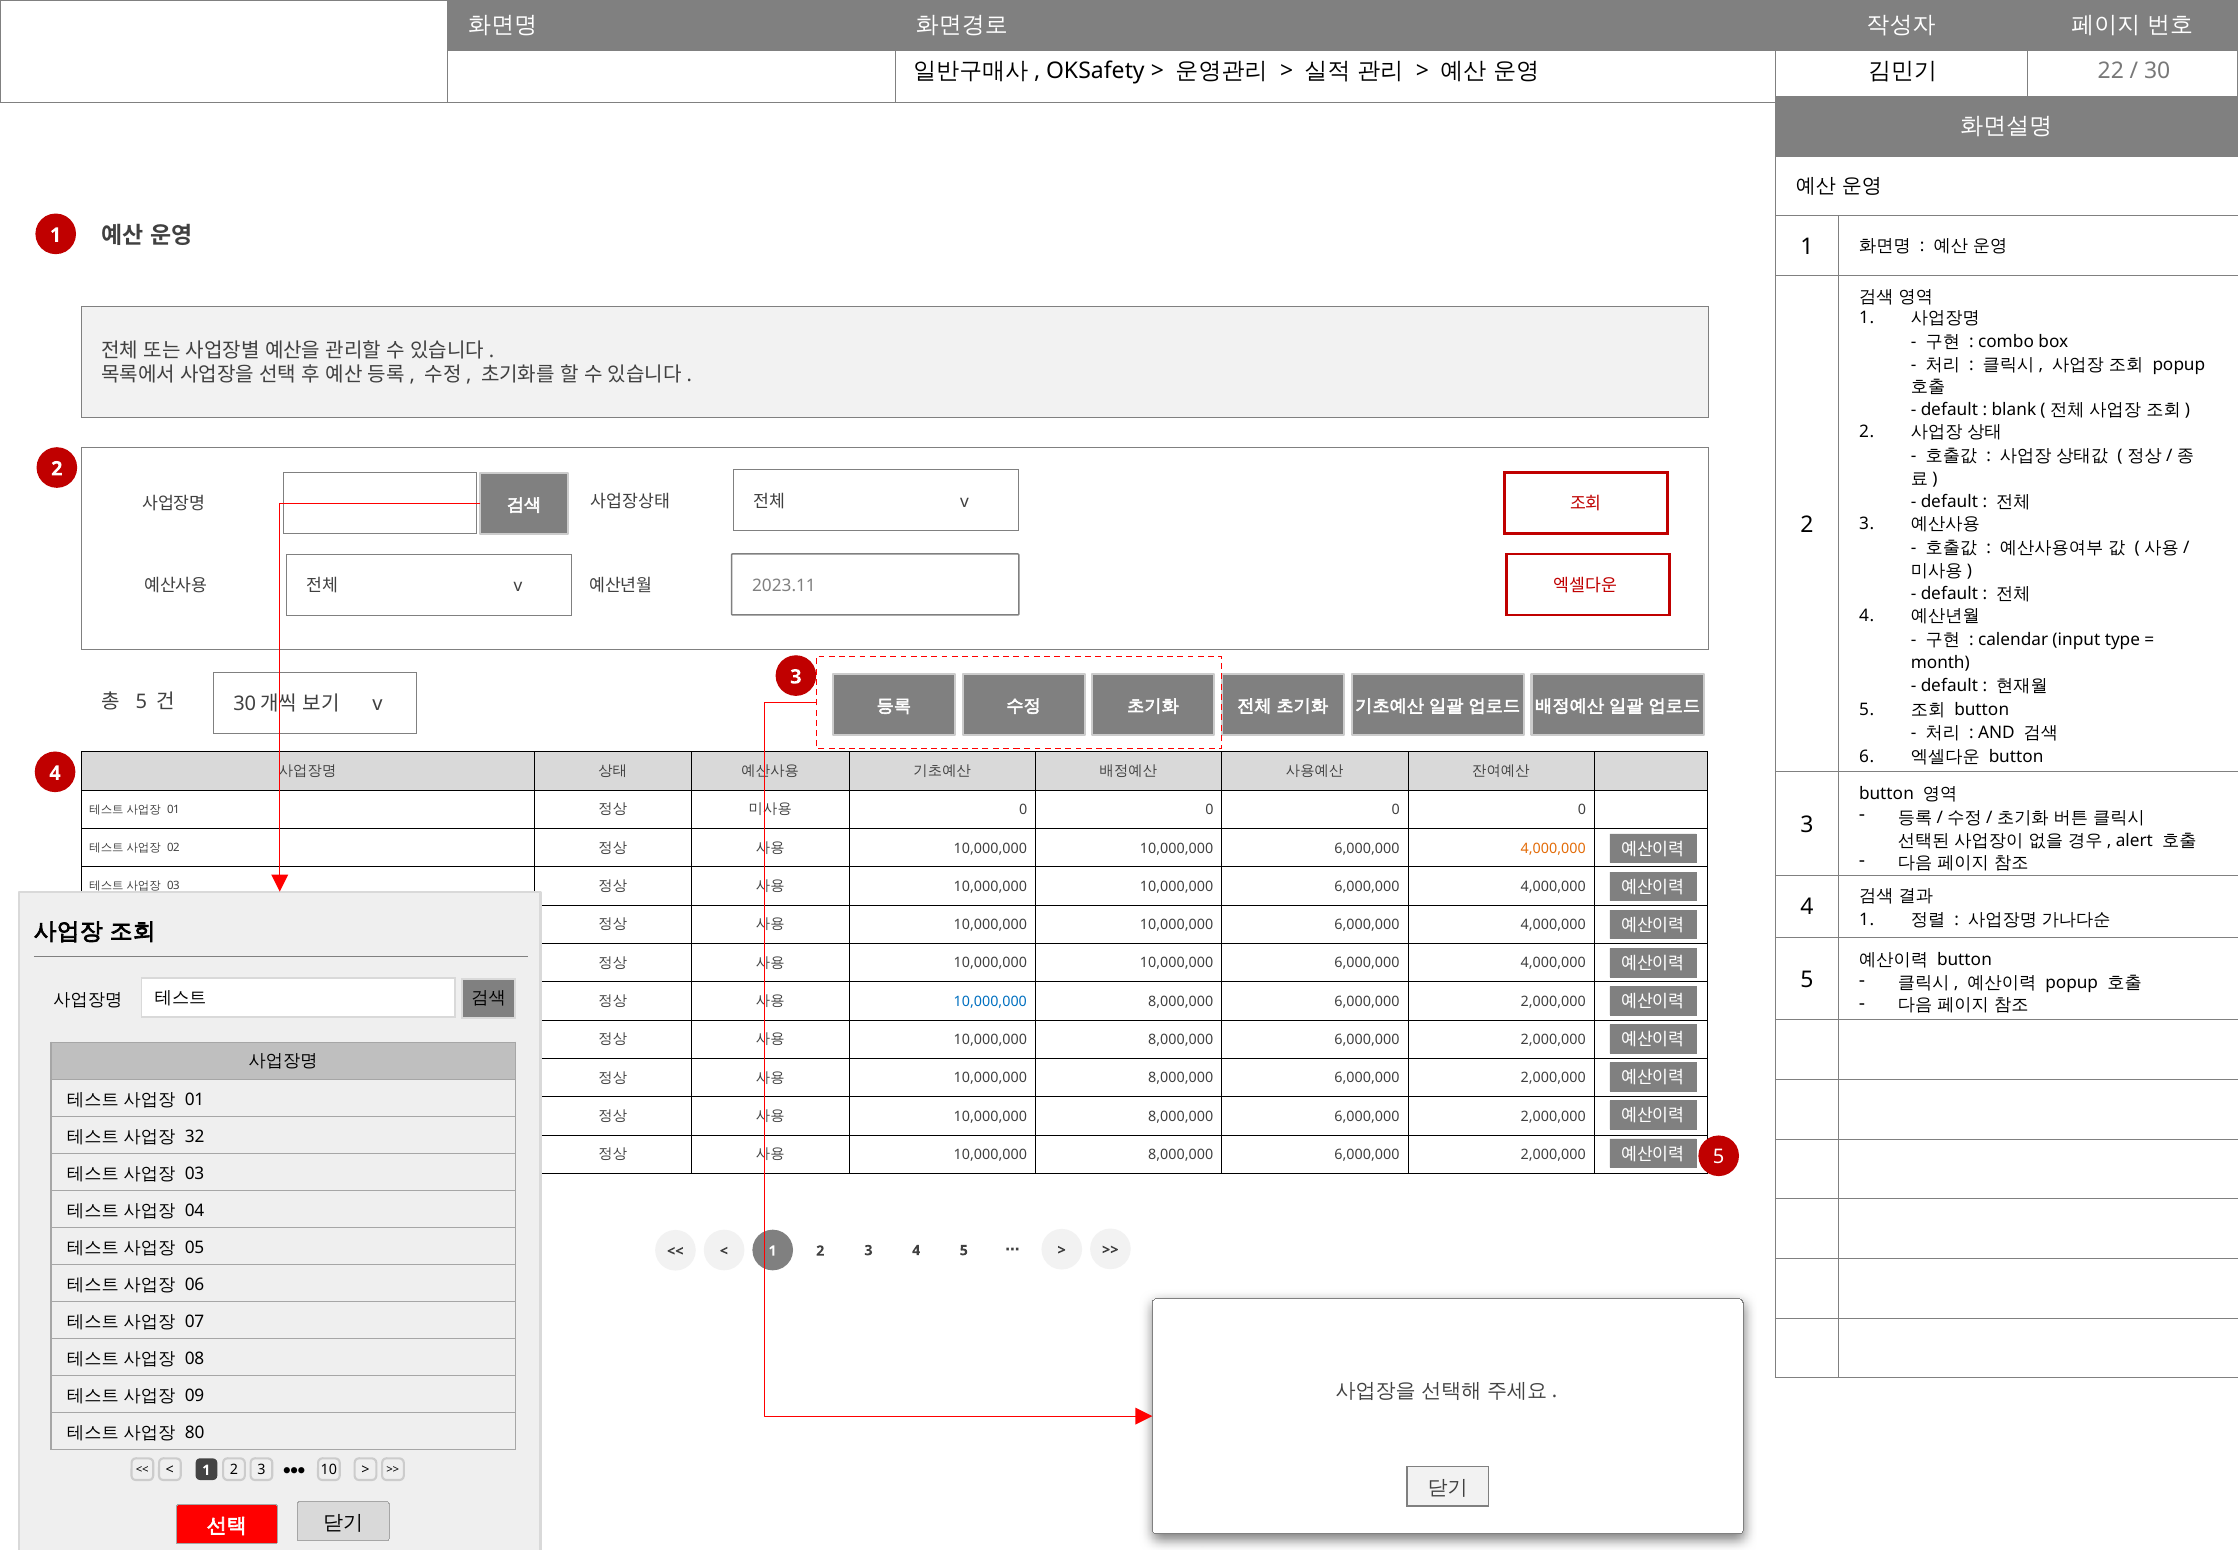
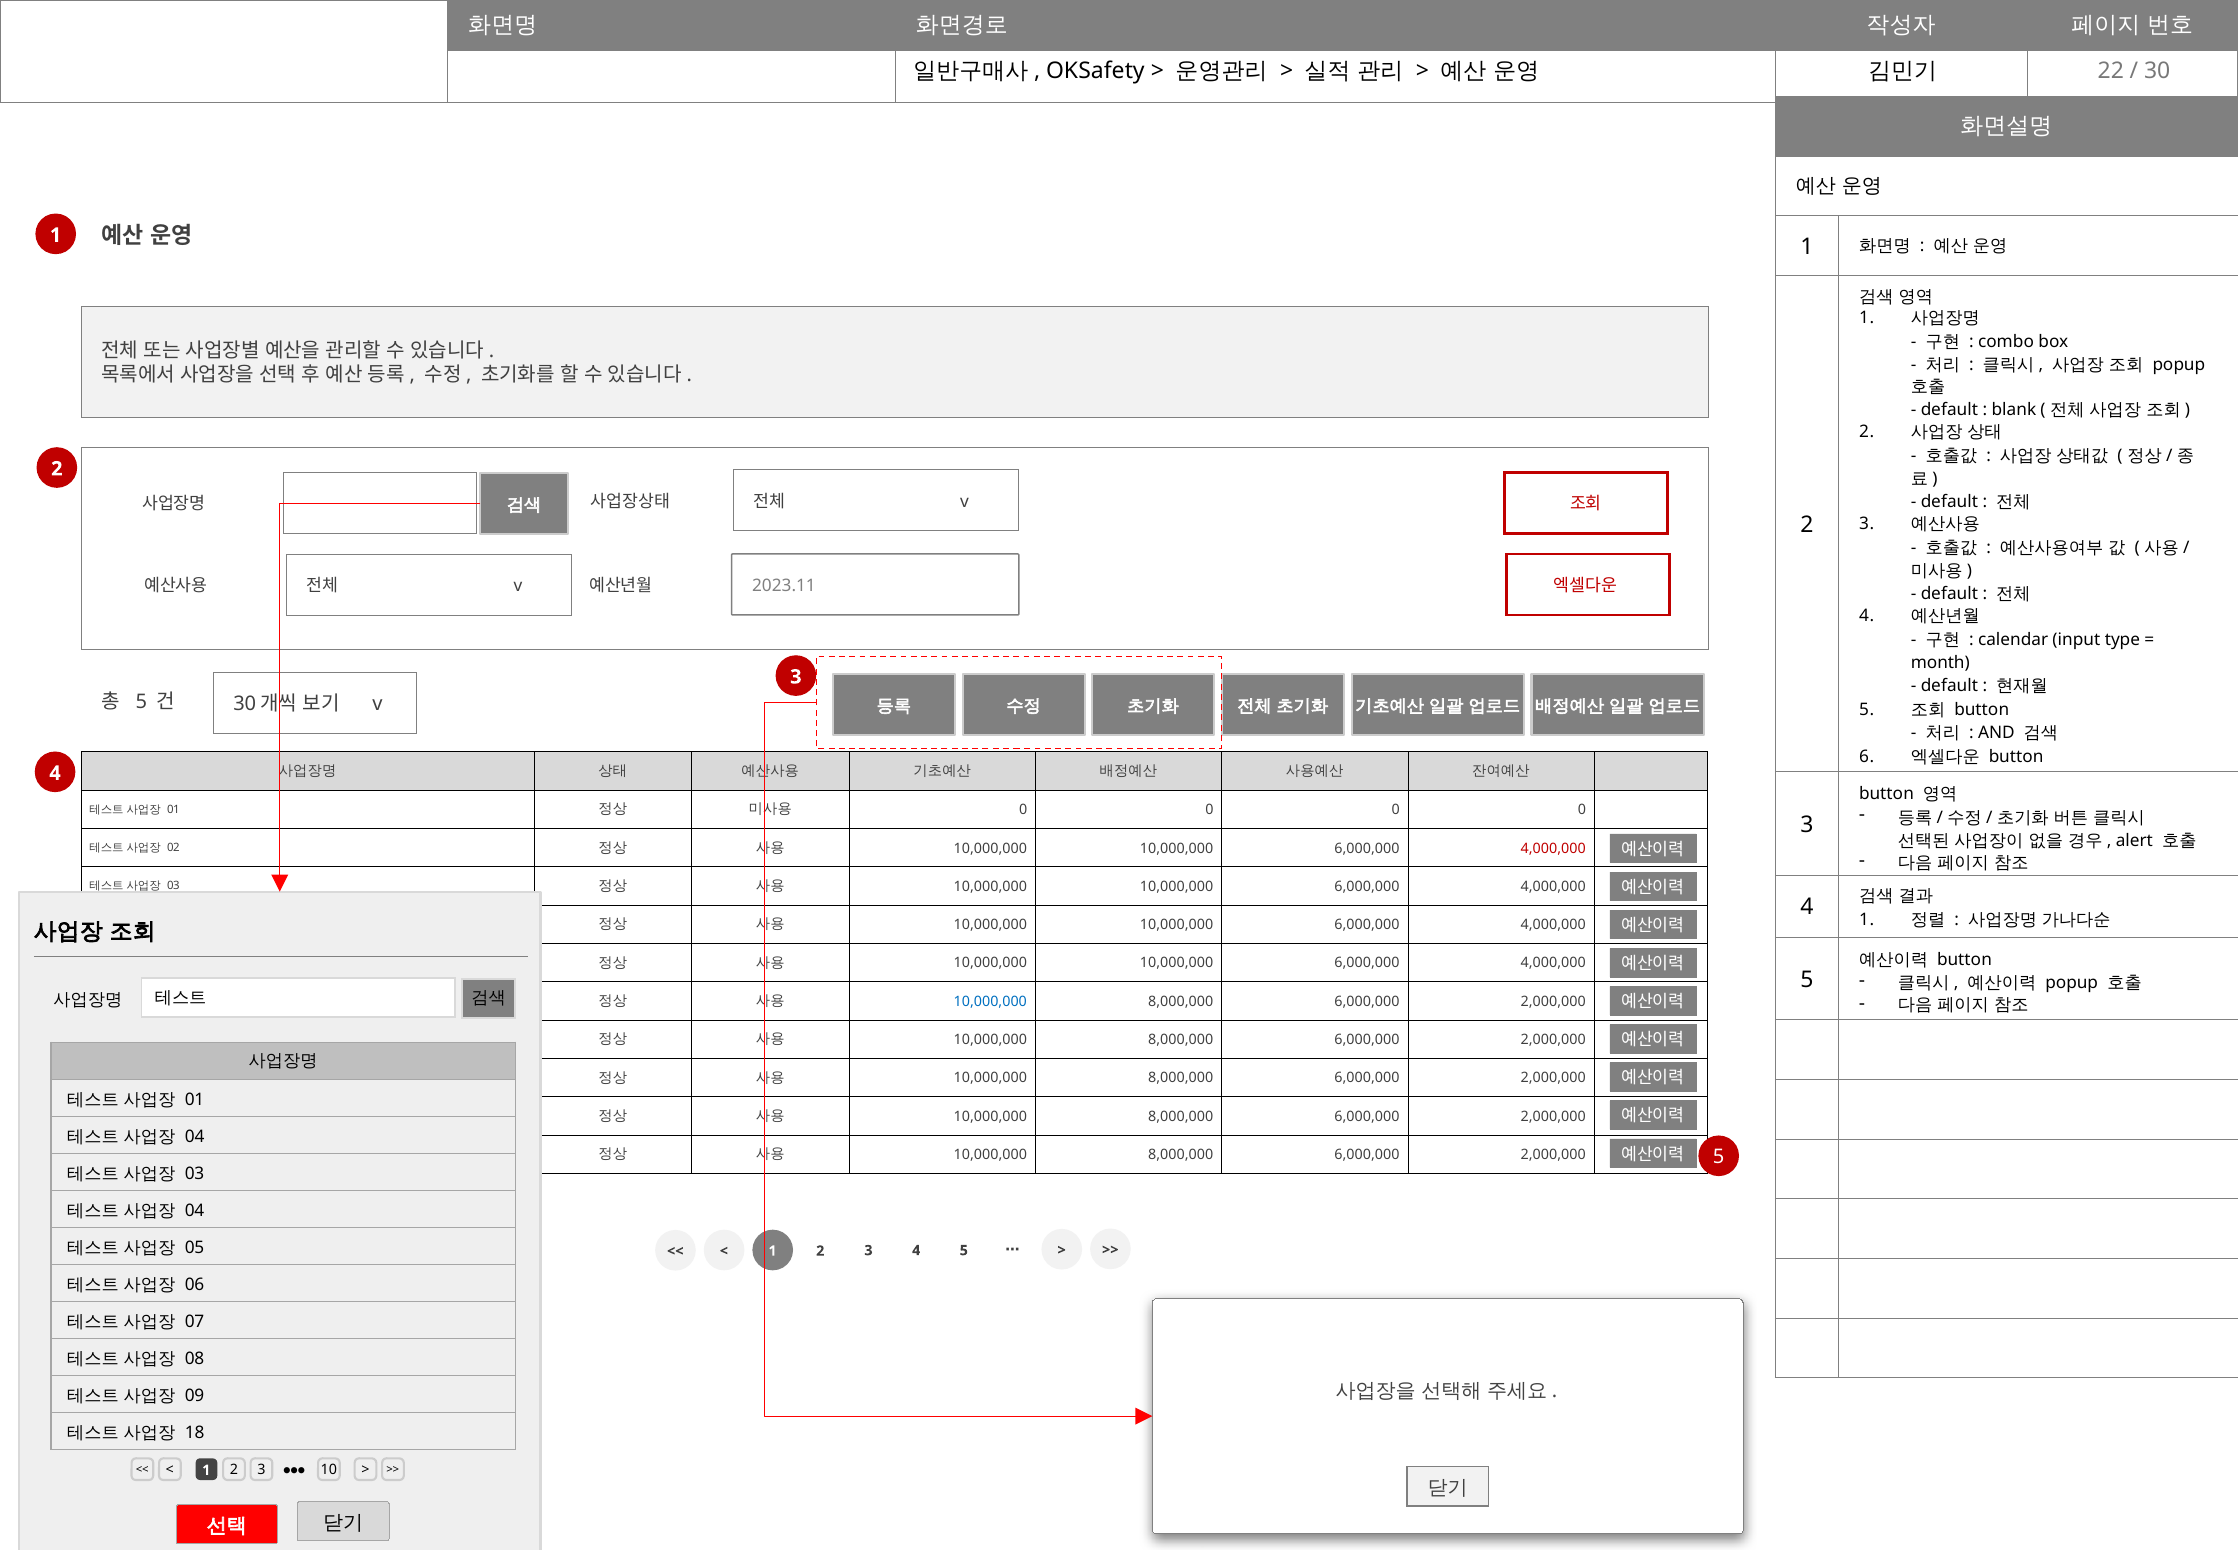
4,000,000 at (1553, 848) colour: orange -> red
32 at (195, 1136): 32 -> 04
80: 80 -> 18
